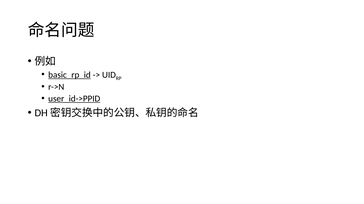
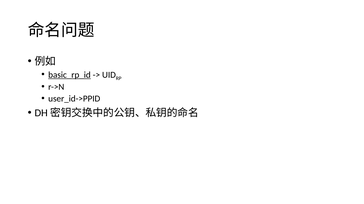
user_id->PPID underline: present -> none
